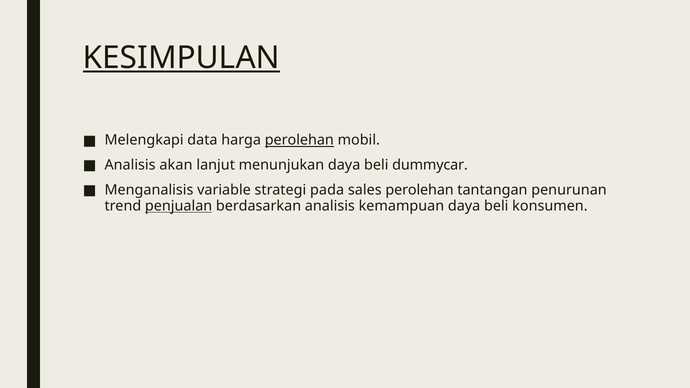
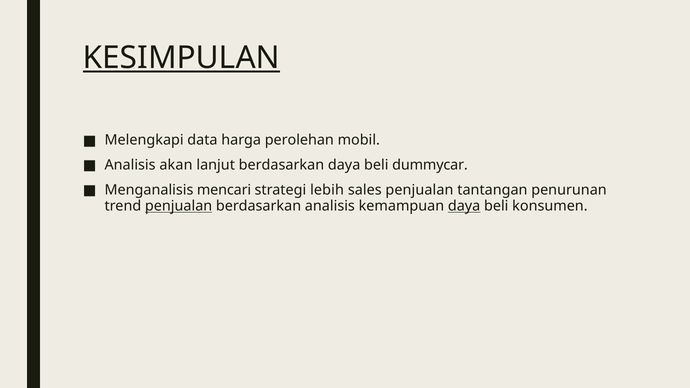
perolehan at (299, 140) underline: present -> none
lanjut menunjukan: menunjukan -> berdasarkan
variable: variable -> mencari
pada: pada -> lebih
sales perolehan: perolehan -> penjualan
daya at (464, 206) underline: none -> present
